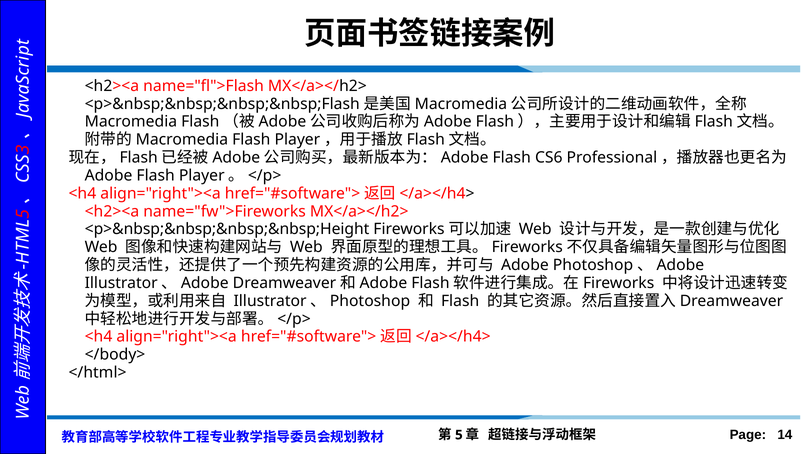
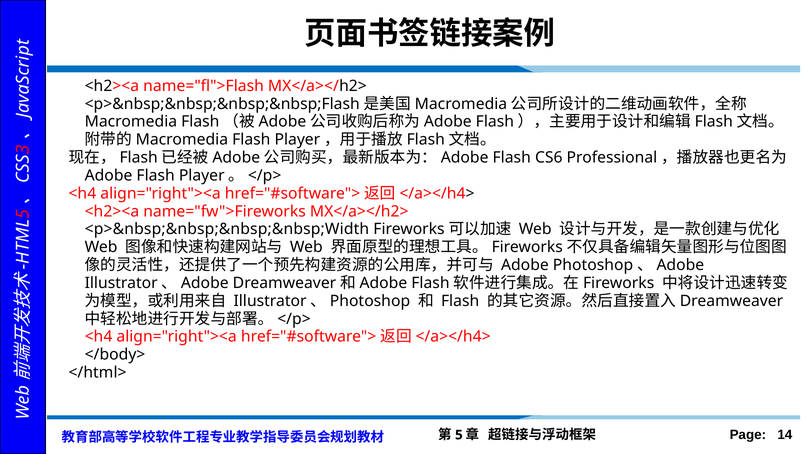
<p>&nbsp;&nbsp;&nbsp;&nbsp;Height: <p>&nbsp;&nbsp;&nbsp;&nbsp;Height -> <p>&nbsp;&nbsp;&nbsp;&nbsp;Width
